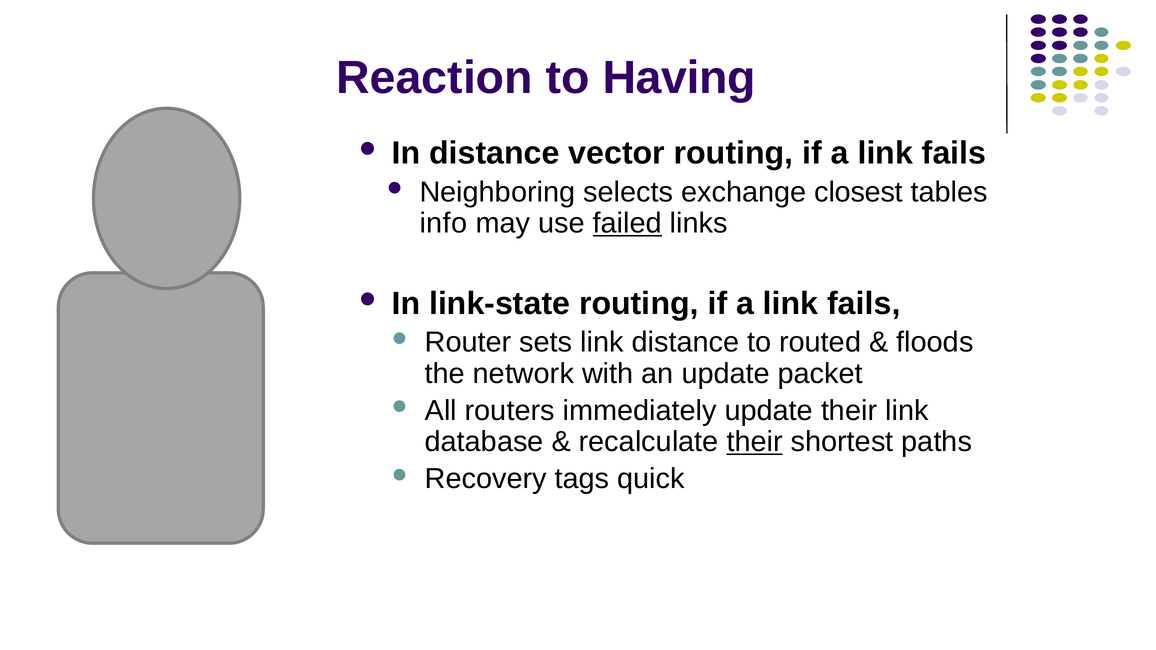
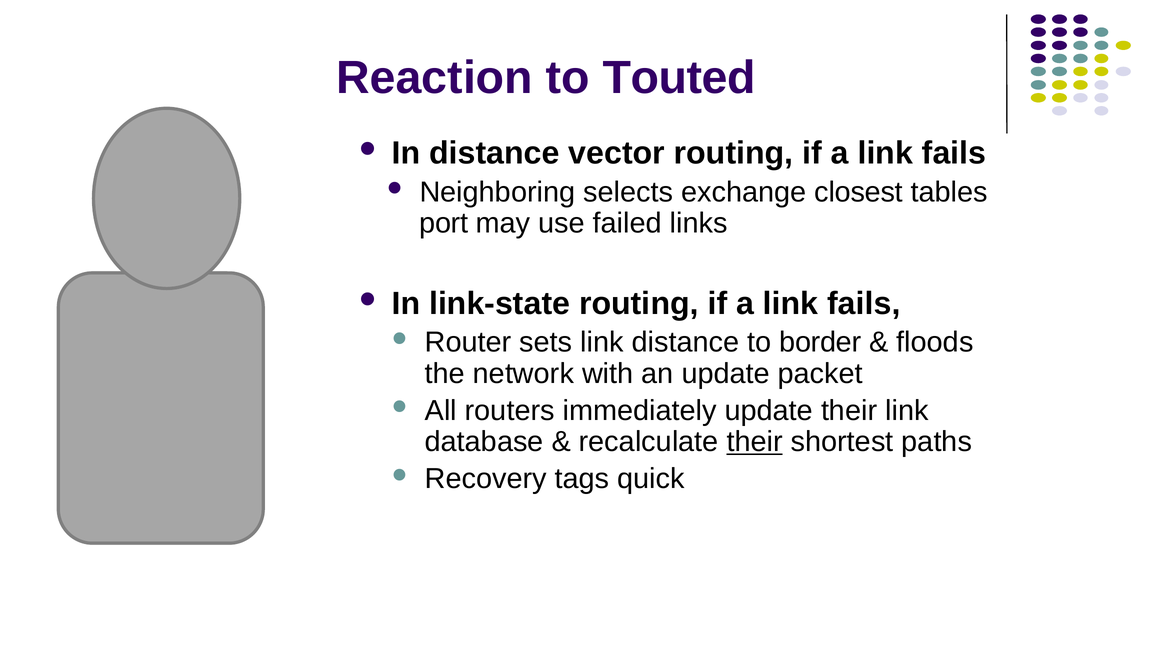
Having: Having -> Touted
info: info -> port
failed underline: present -> none
routed: routed -> border
